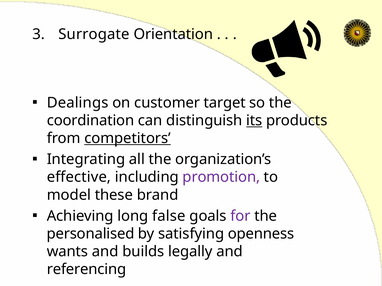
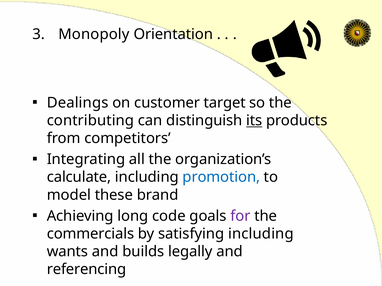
Surrogate: Surrogate -> Monopoly
coordination: coordination -> contributing
competitors underline: present -> none
effective: effective -> calculate
promotion colour: purple -> blue
false: false -> code
personalised: personalised -> commercials
satisfying openness: openness -> including
